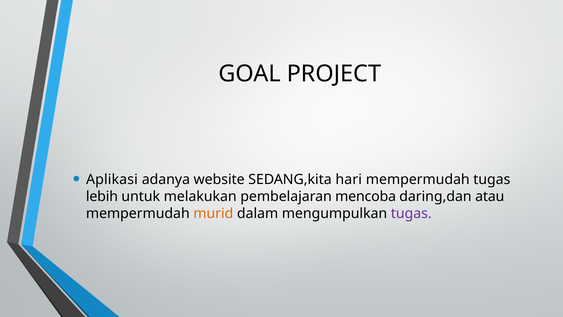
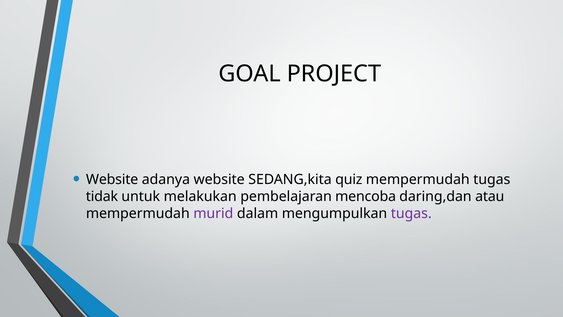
Aplikasi at (112, 179): Aplikasi -> Website
hari: hari -> quiz
lebih: lebih -> tidak
murid colour: orange -> purple
